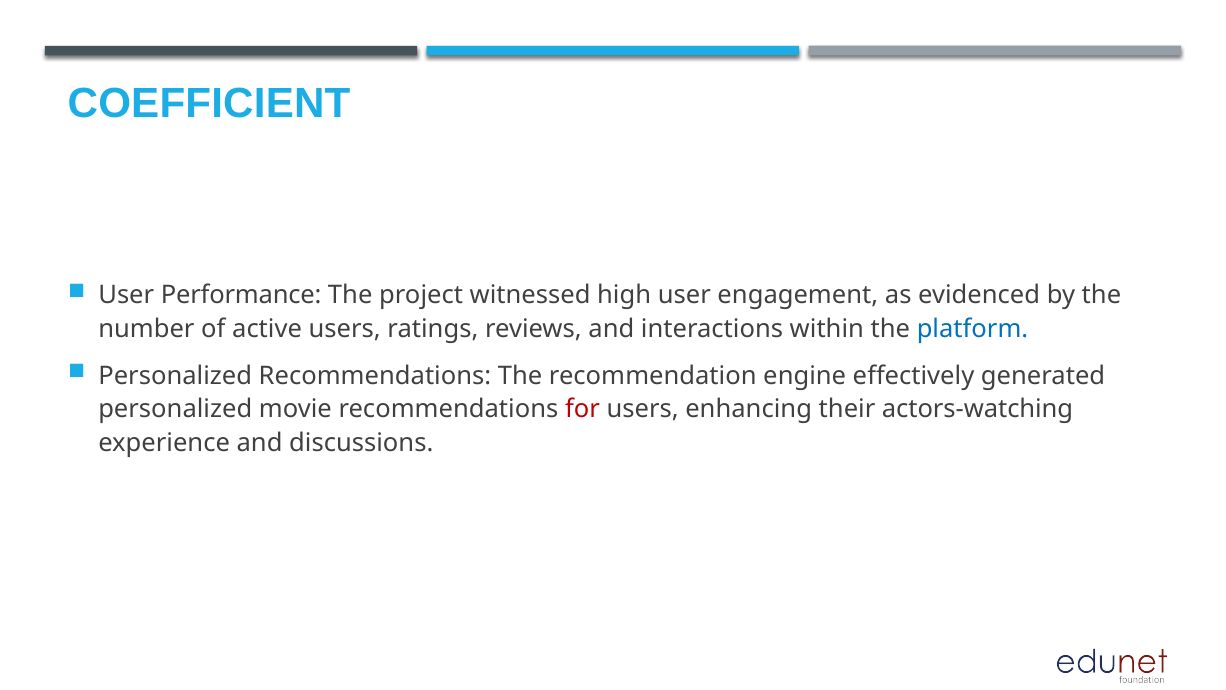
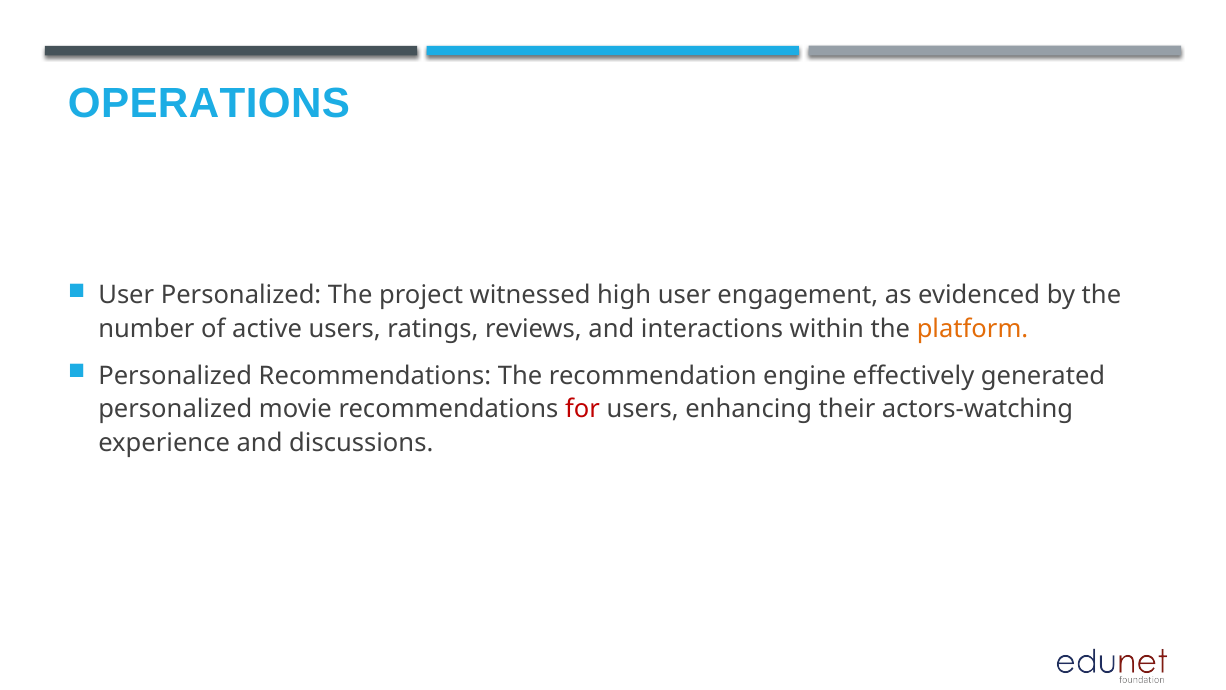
COEFFICIENT: COEFFICIENT -> OPERATIONS
User Performance: Performance -> Personalized
platform colour: blue -> orange
